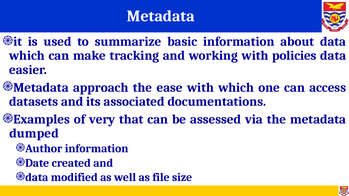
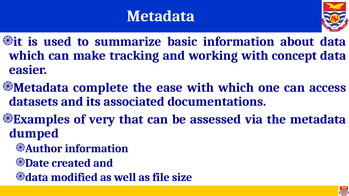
policies: policies -> concept
approach: approach -> complete
